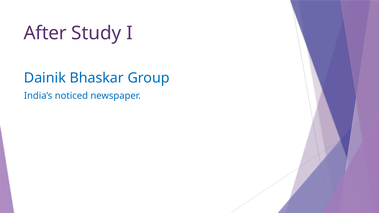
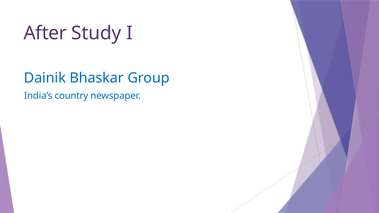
noticed: noticed -> country
